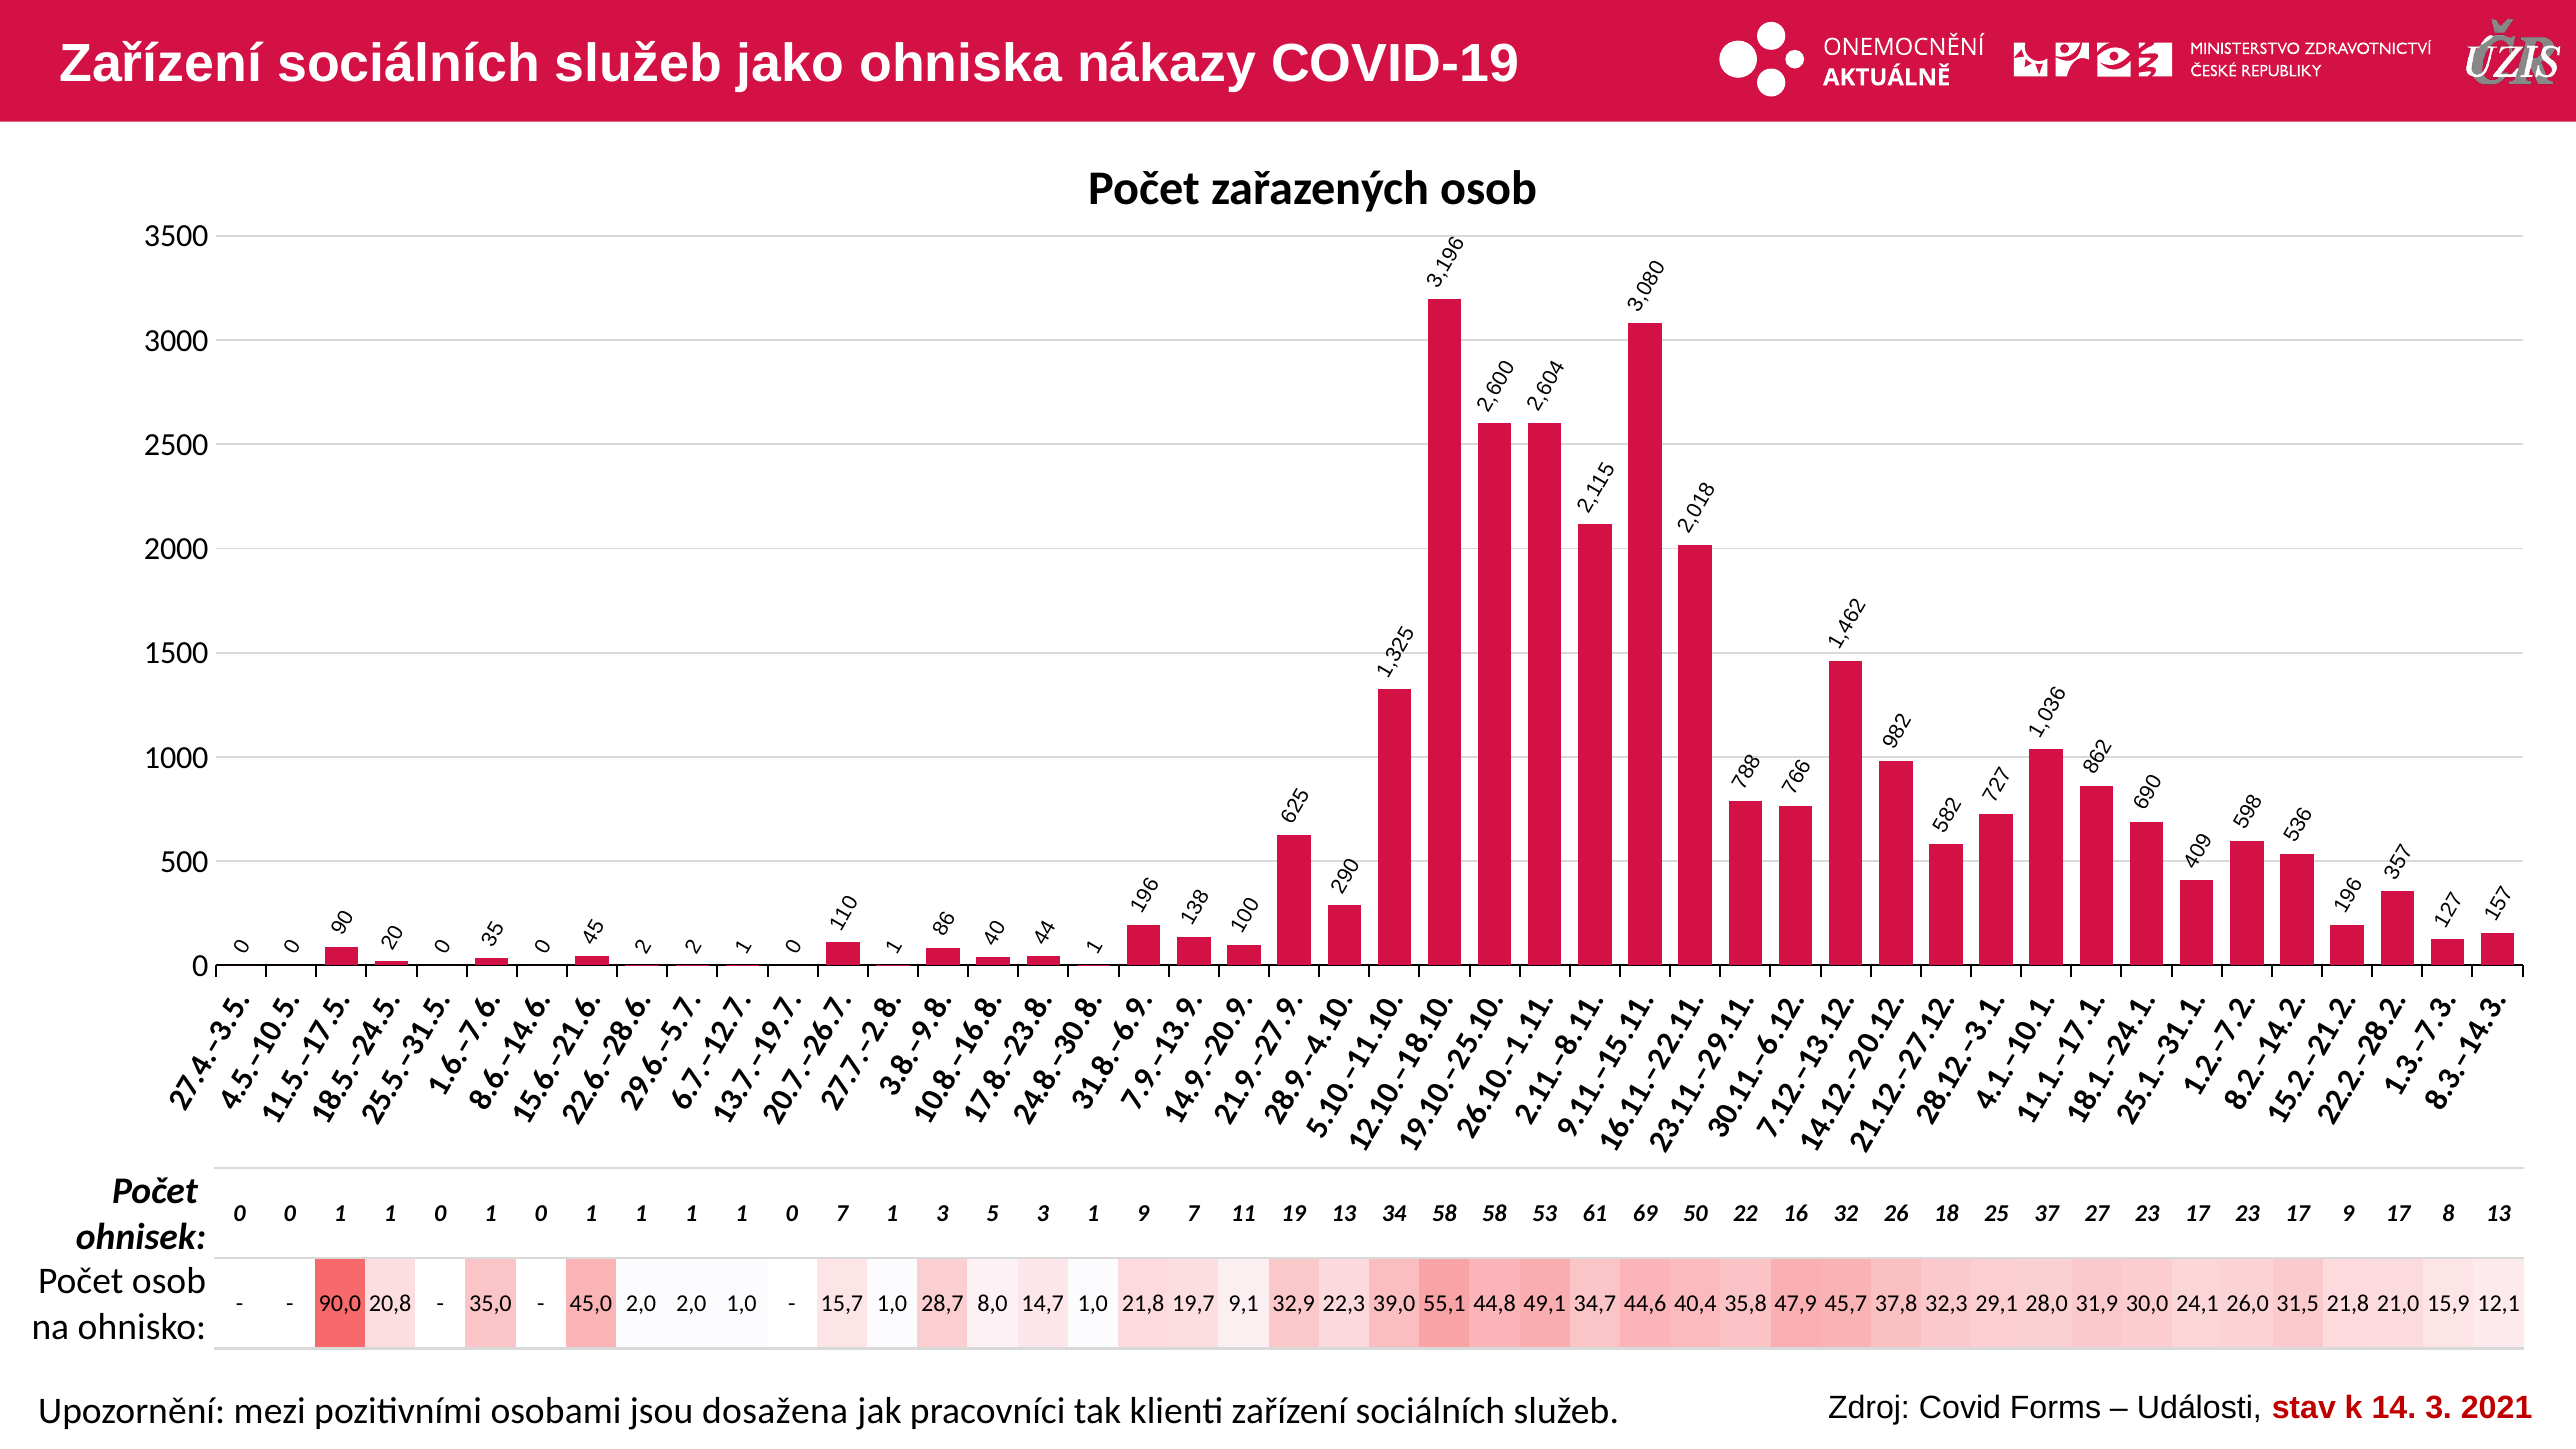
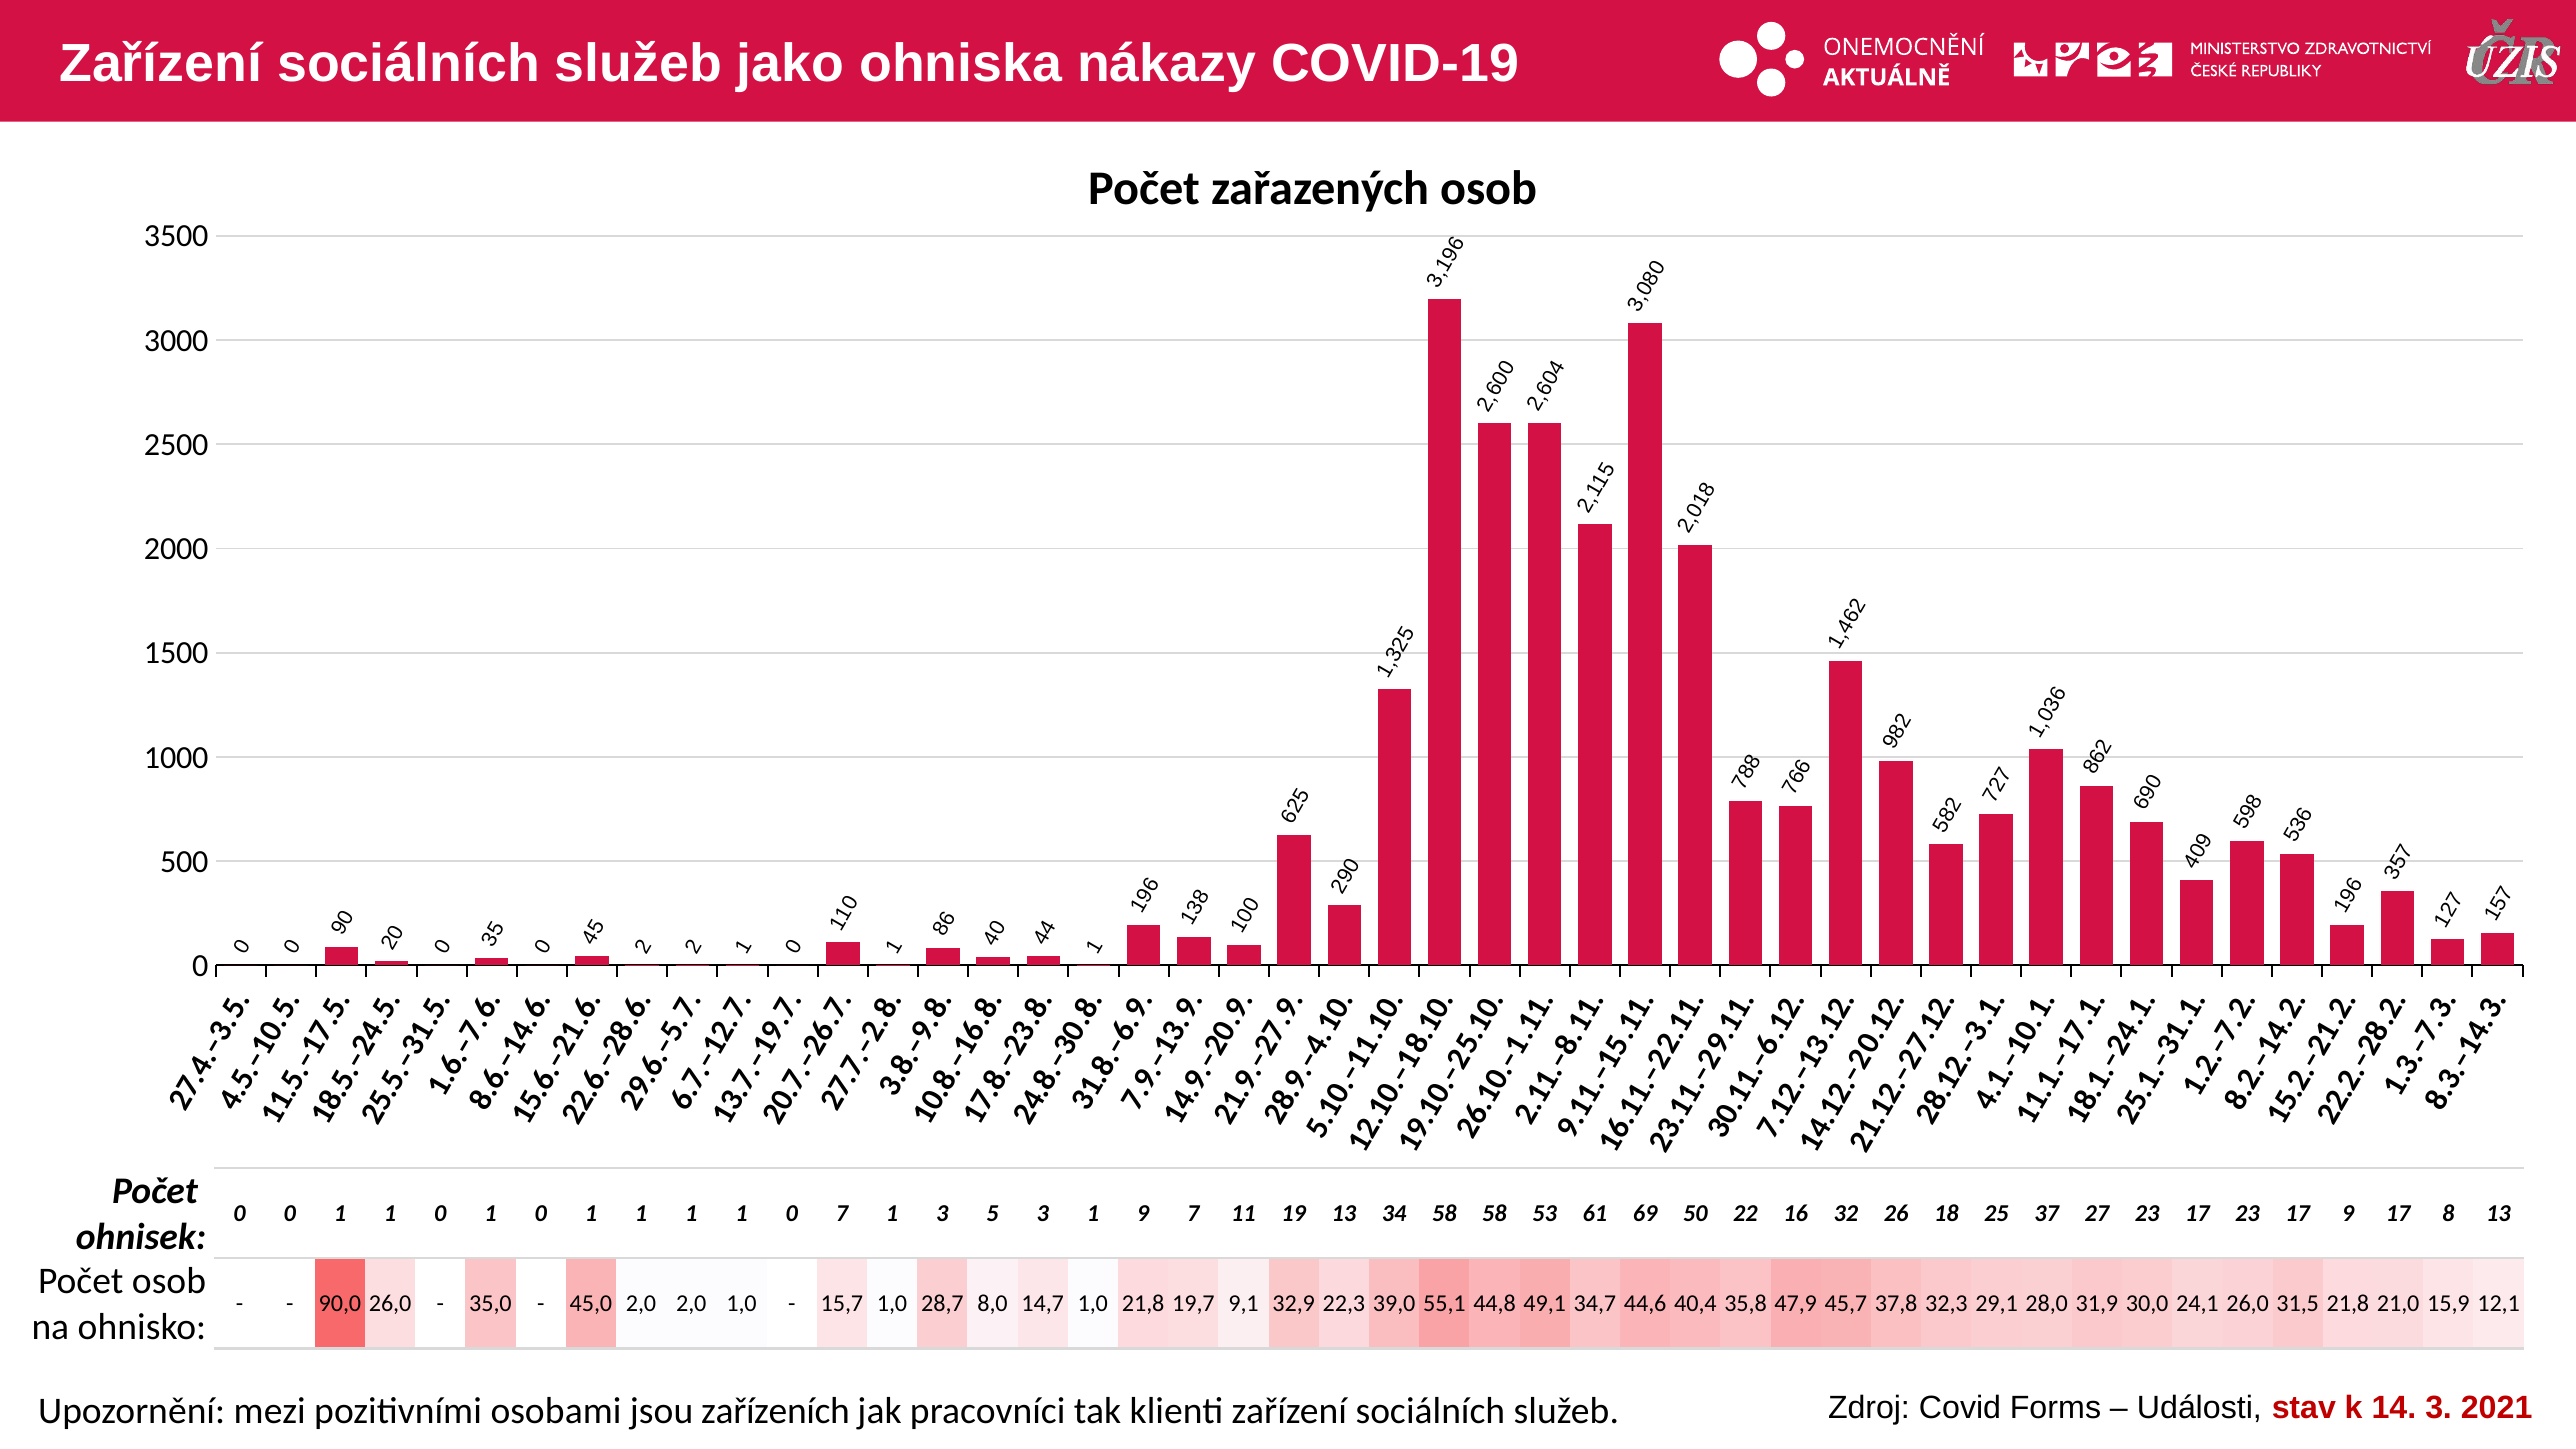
90,0 20,8: 20,8 -> 26,0
dosažena: dosažena -> zařízeních
